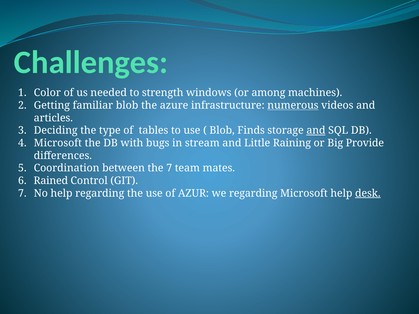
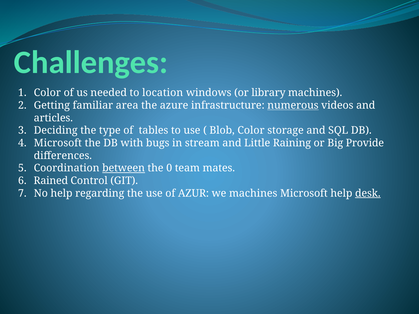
strength: strength -> location
among: among -> library
familiar blob: blob -> area
Blob Finds: Finds -> Color
and at (316, 131) underline: present -> none
between underline: none -> present
the 7: 7 -> 0
we regarding: regarding -> machines
